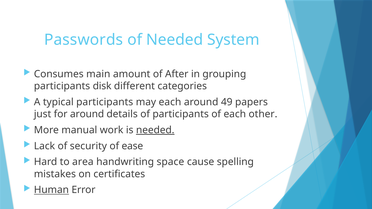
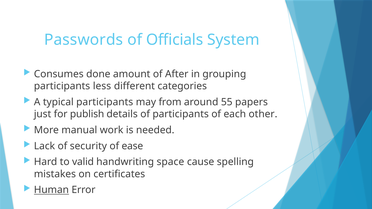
of Needed: Needed -> Officials
main: main -> done
disk: disk -> less
may each: each -> from
49: 49 -> 55
for around: around -> publish
needed at (155, 130) underline: present -> none
area: area -> valid
